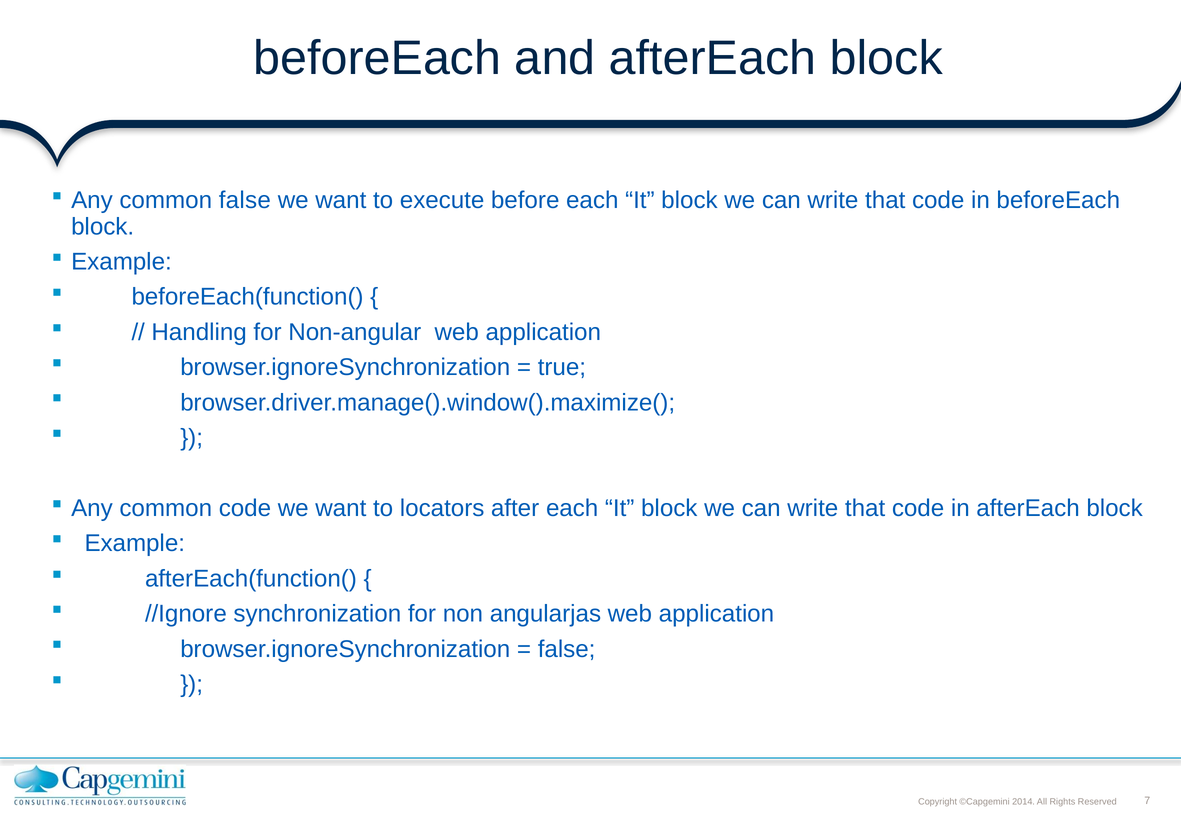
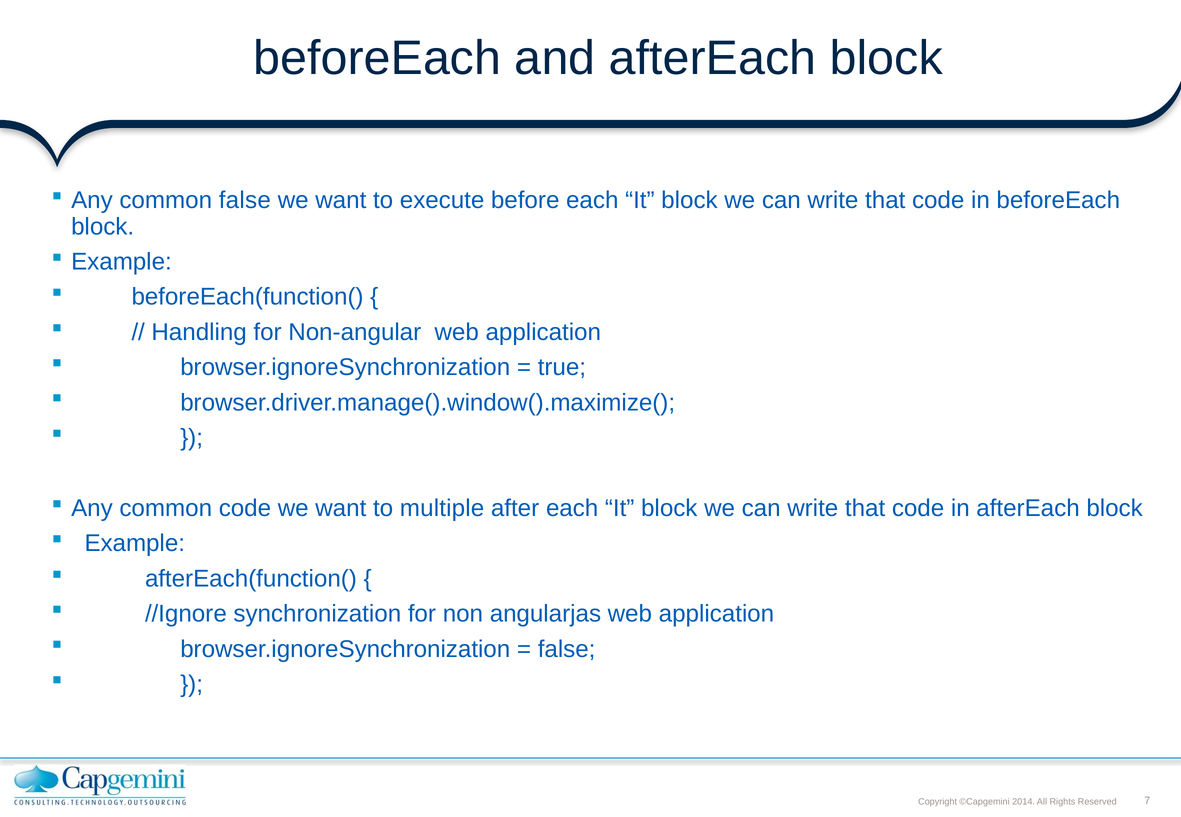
locators: locators -> multiple
